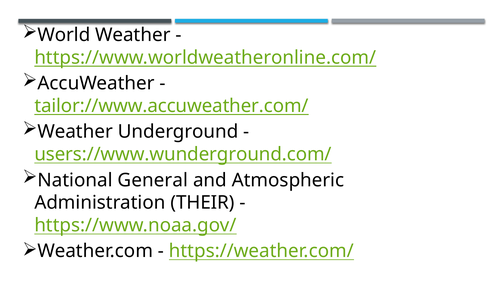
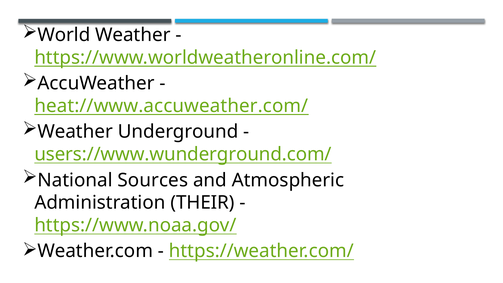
tailor://www.accuweather.com/: tailor://www.accuweather.com/ -> heat://www.accuweather.com/
General: General -> Sources
